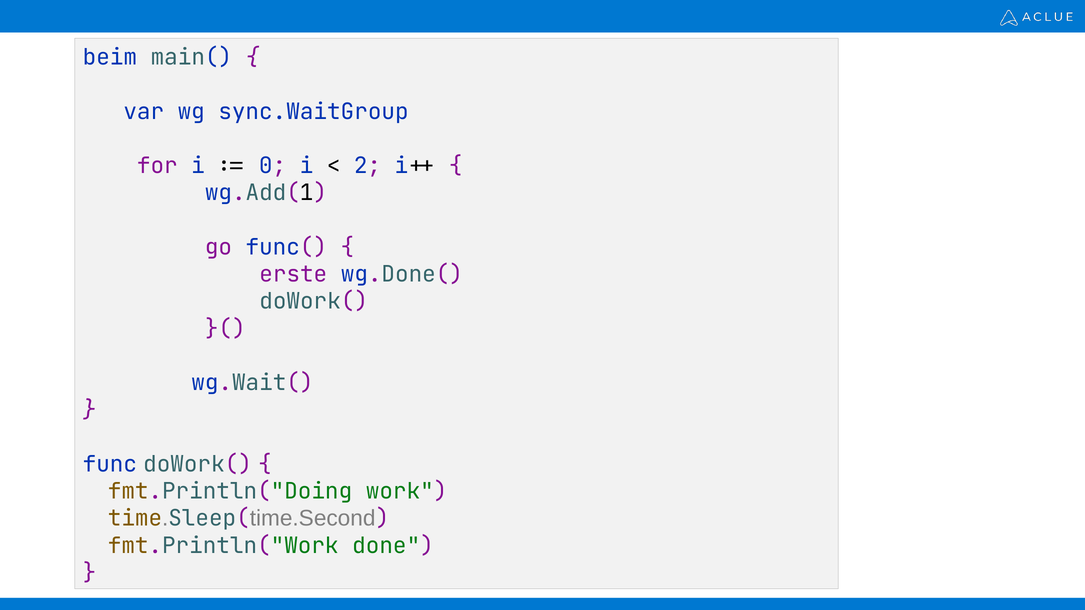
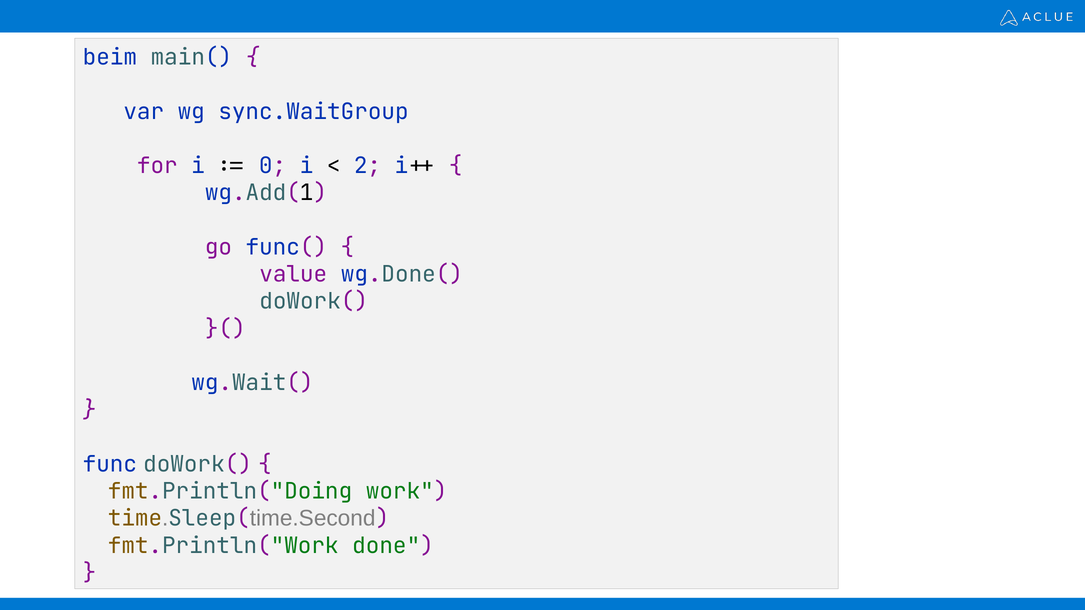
erste: erste -> value
